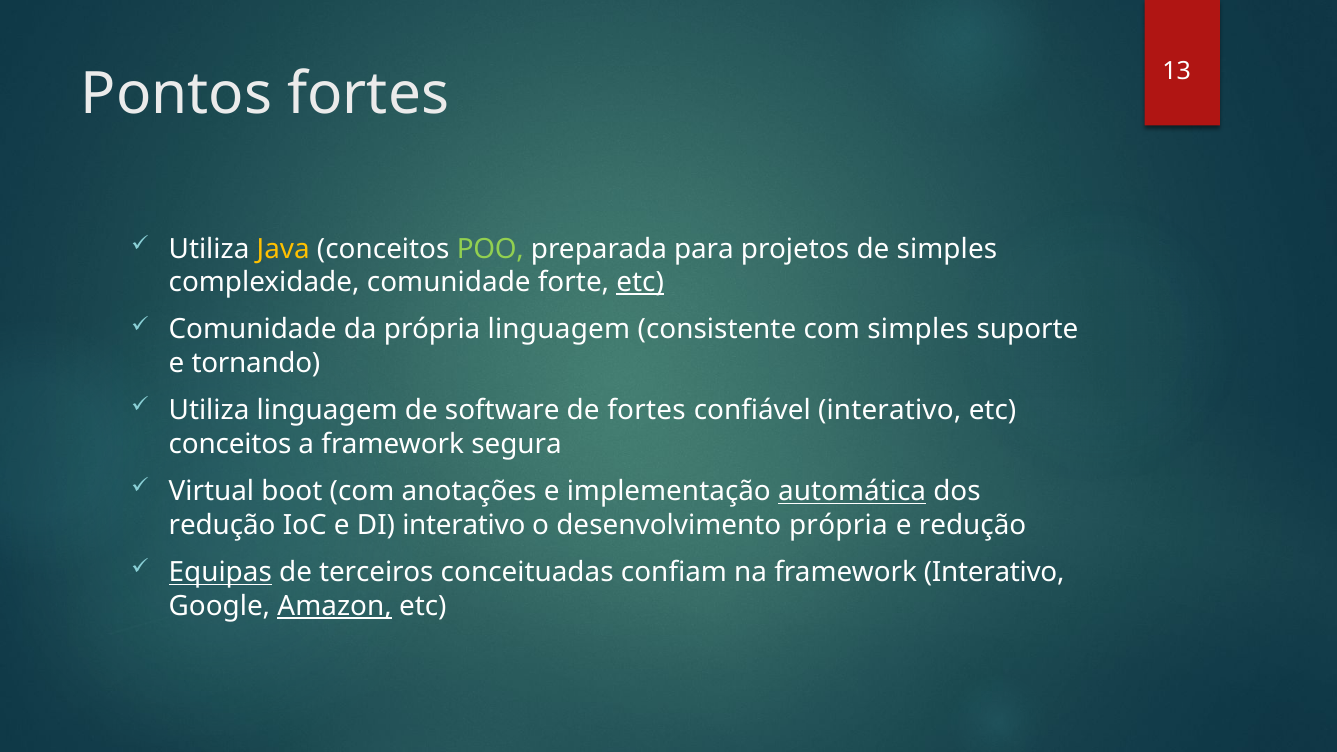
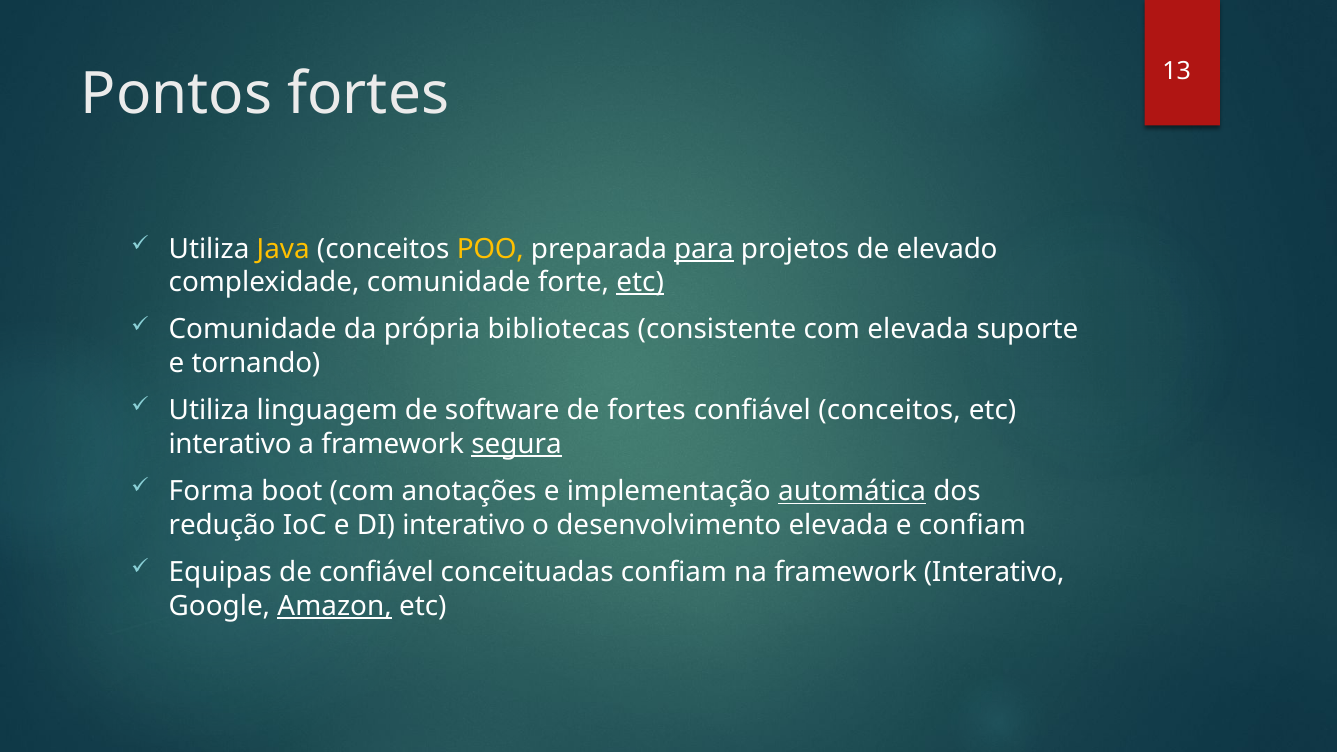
POO colour: light green -> yellow
para underline: none -> present
de simples: simples -> elevado
própria linguagem: linguagem -> bibliotecas
com simples: simples -> elevada
confiável interativo: interativo -> conceitos
conceitos at (230, 444): conceitos -> interativo
segura underline: none -> present
Virtual: Virtual -> Forma
desenvolvimento própria: própria -> elevada
e redução: redução -> confiam
Equipas underline: present -> none
de terceiros: terceiros -> confiável
